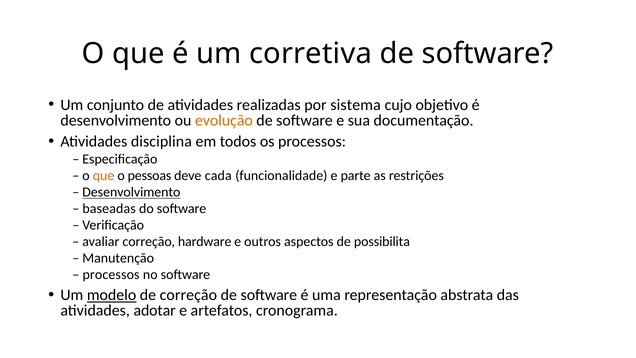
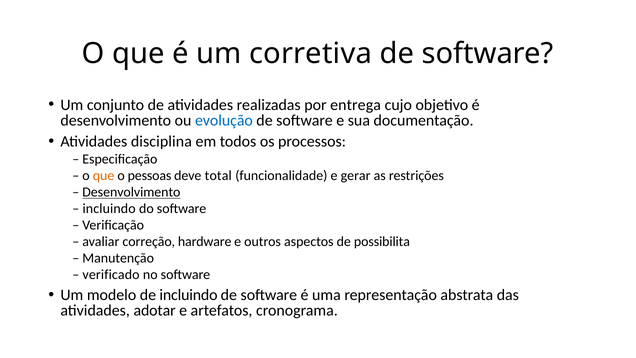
sistema: sistema -> entrega
evolução colour: orange -> blue
cada: cada -> total
parte: parte -> gerar
baseadas at (109, 209): baseadas -> incluindo
processos at (111, 275): processos -> verificado
modelo underline: present -> none
de correção: correção -> incluindo
